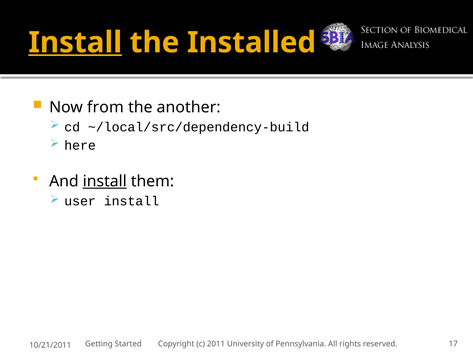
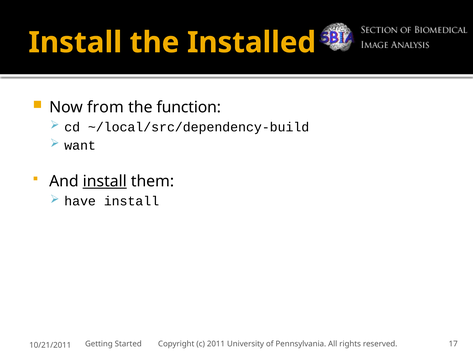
Install at (75, 42) underline: present -> none
another: another -> function
here: here -> want
user: user -> have
